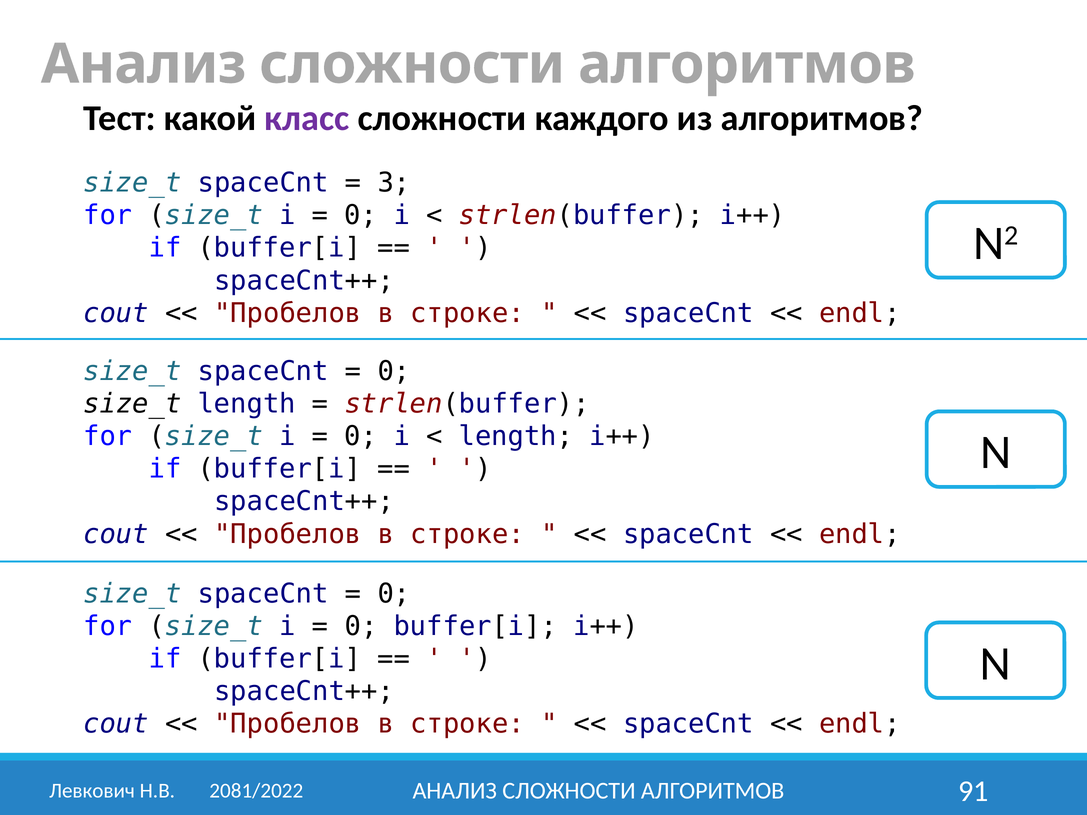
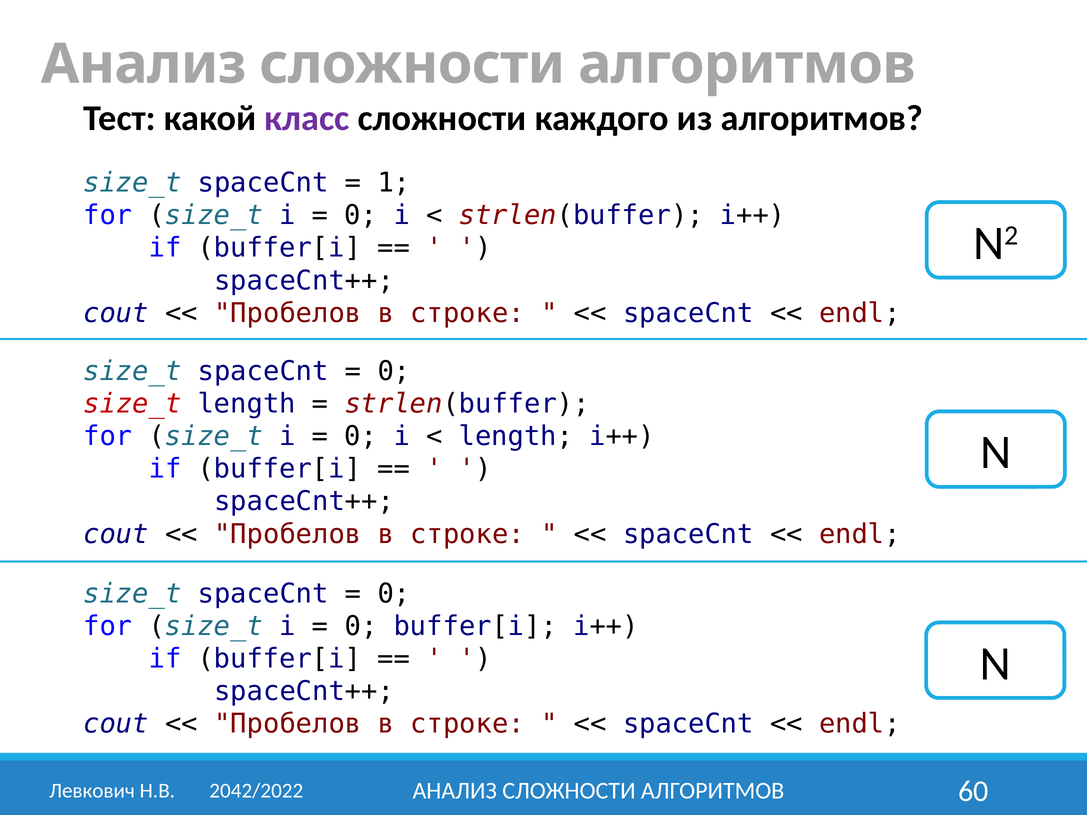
3: 3 -> 1
size_t at (132, 404) colour: black -> red
91: 91 -> 60
2081/2022: 2081/2022 -> 2042/2022
